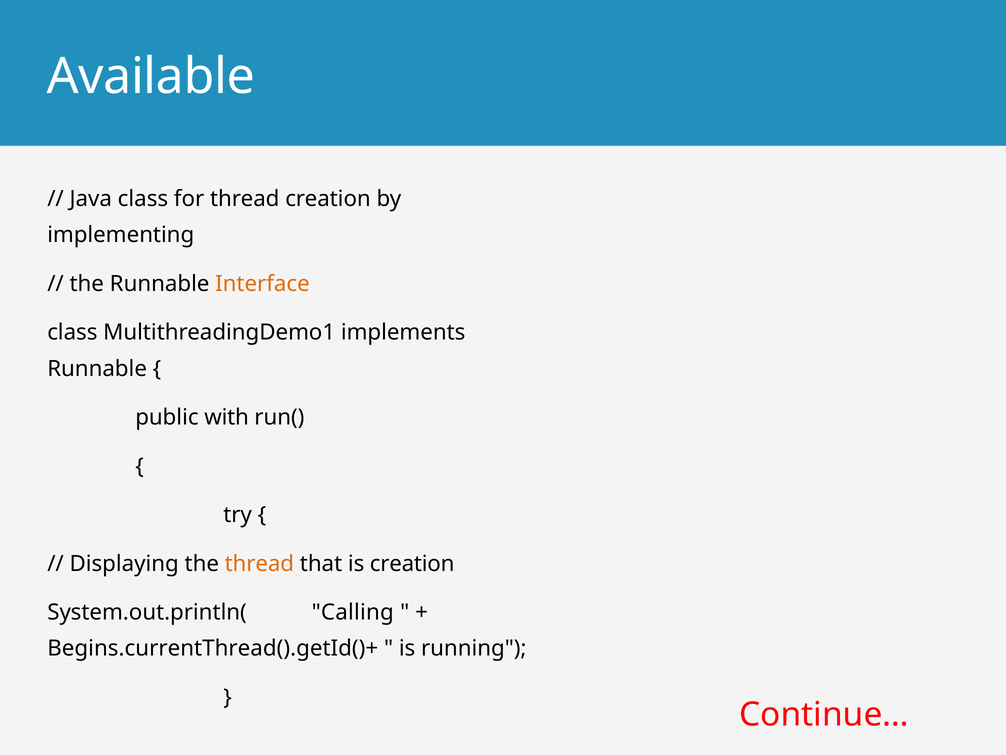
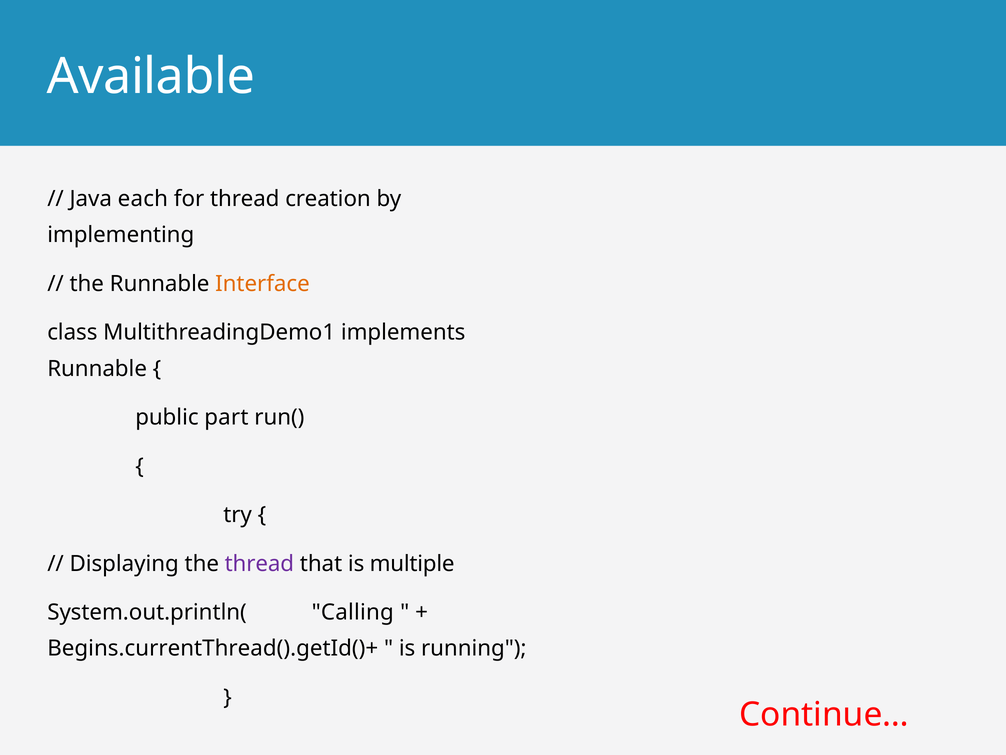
Java class: class -> each
with: with -> part
thread at (259, 563) colour: orange -> purple
is creation: creation -> multiple
